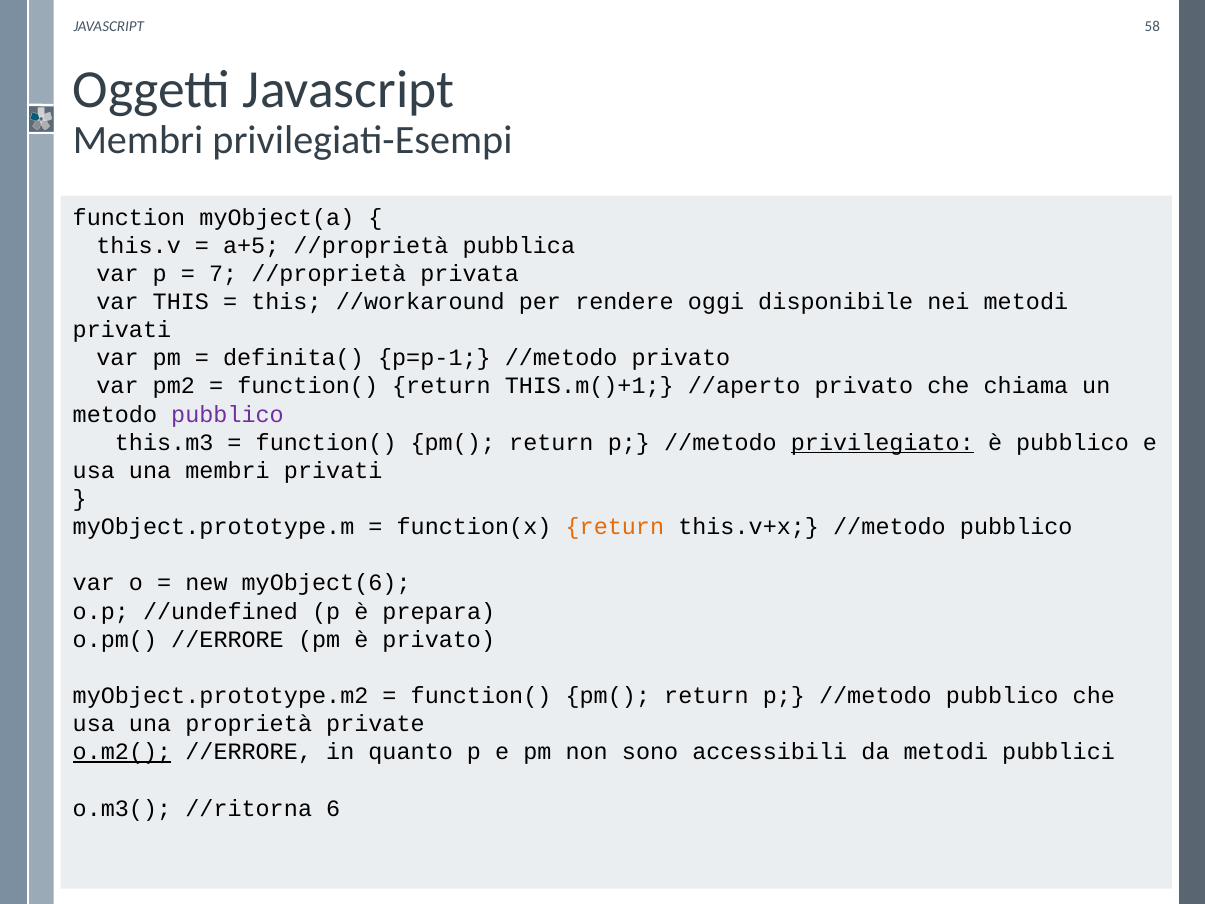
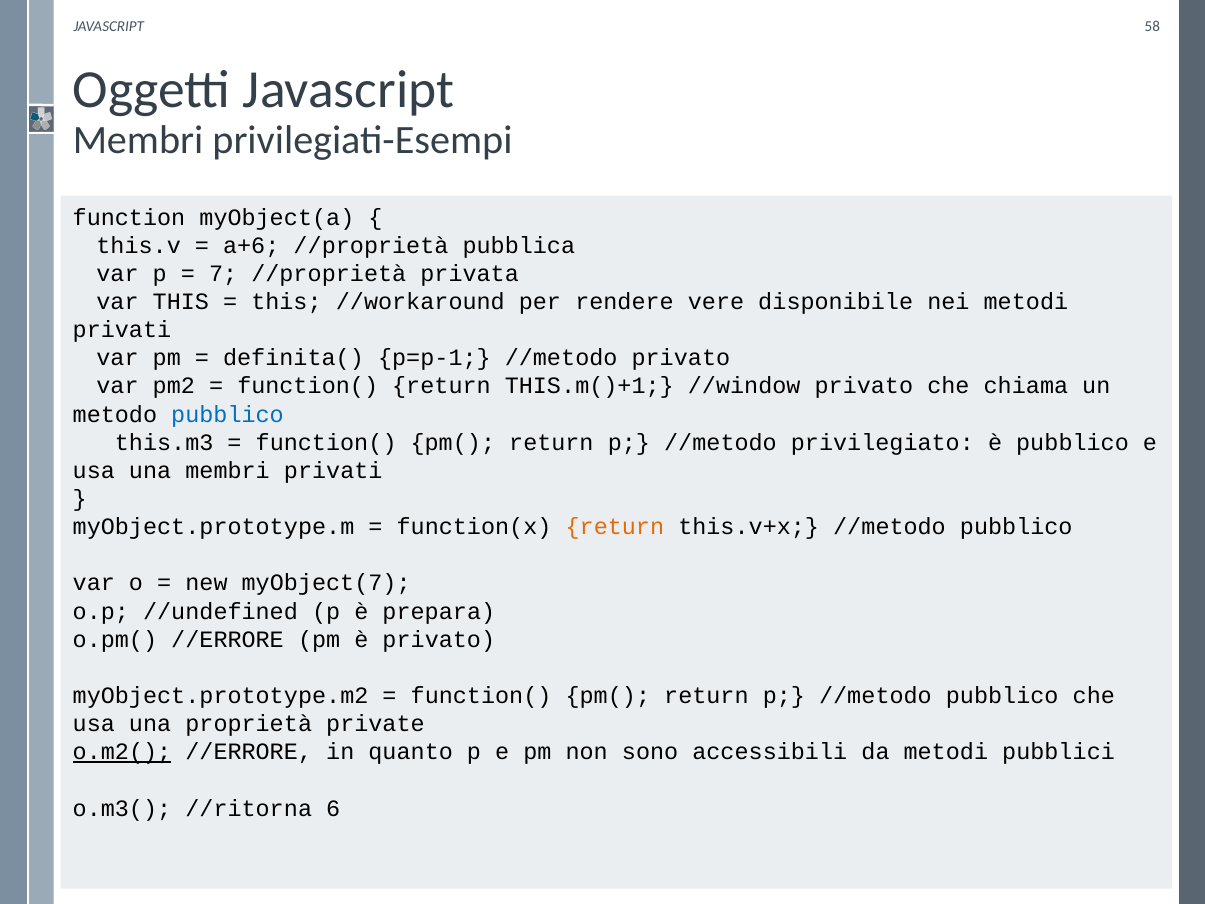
a+5: a+5 -> a+6
oggi: oggi -> vere
//aperto: //aperto -> //window
pubblico at (228, 414) colour: purple -> blue
privilegiato underline: present -> none
myObject(6: myObject(6 -> myObject(7
